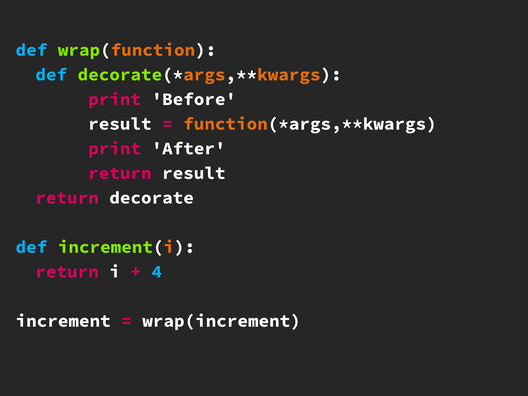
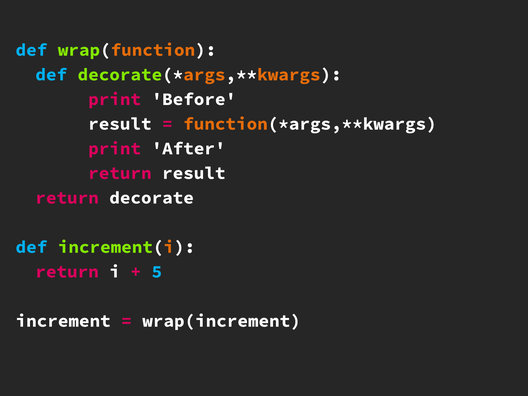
4: 4 -> 5
